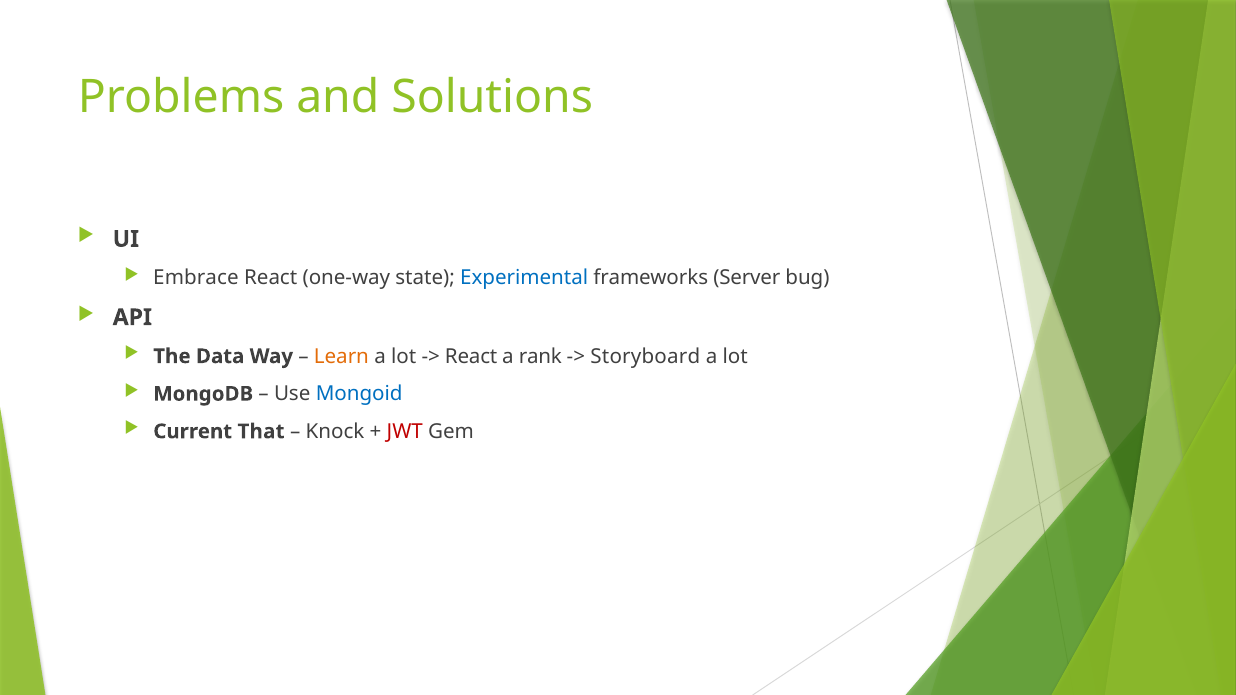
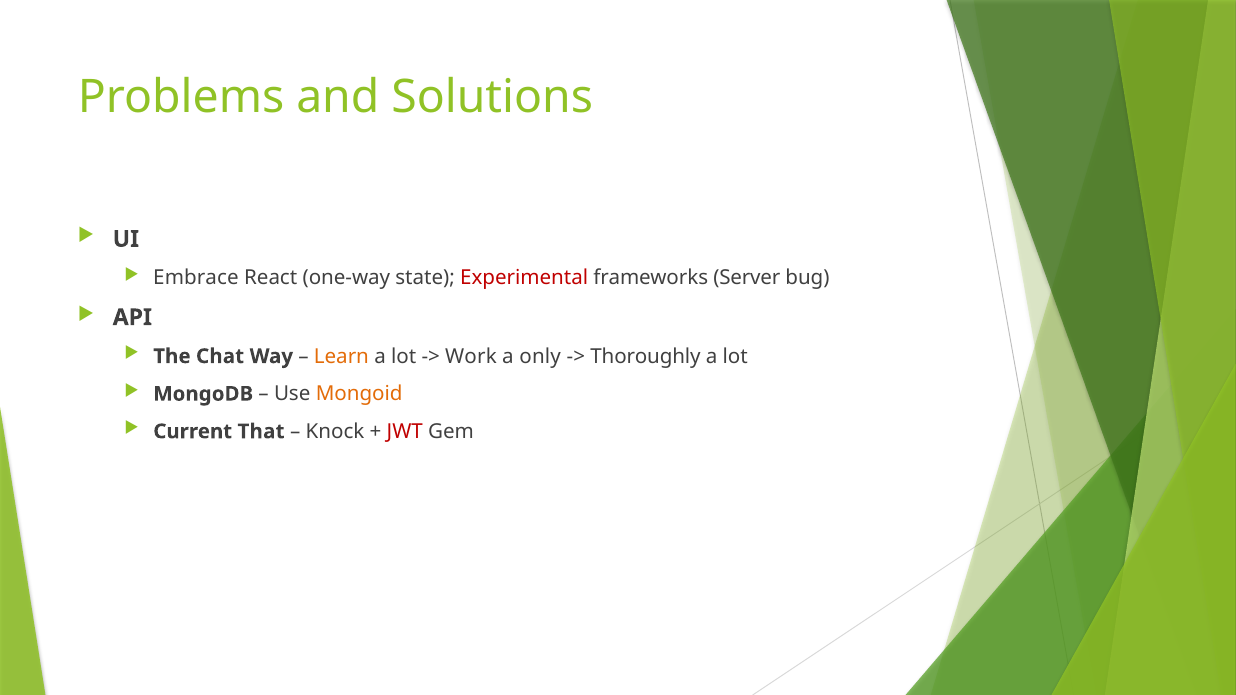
Experimental colour: blue -> red
Data: Data -> Chat
React at (471, 356): React -> Work
rank: rank -> only
Storyboard: Storyboard -> Thoroughly
Mongoid colour: blue -> orange
